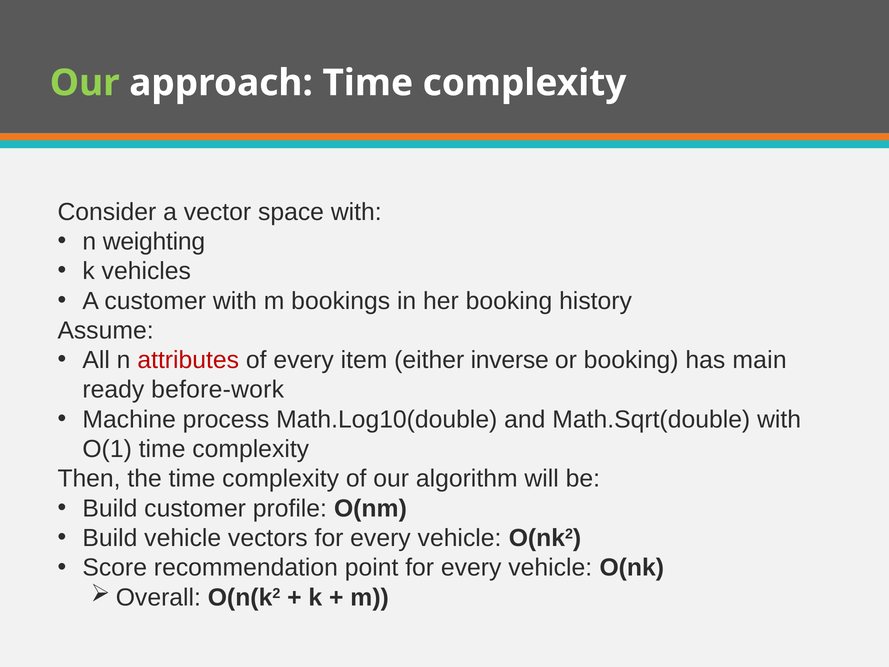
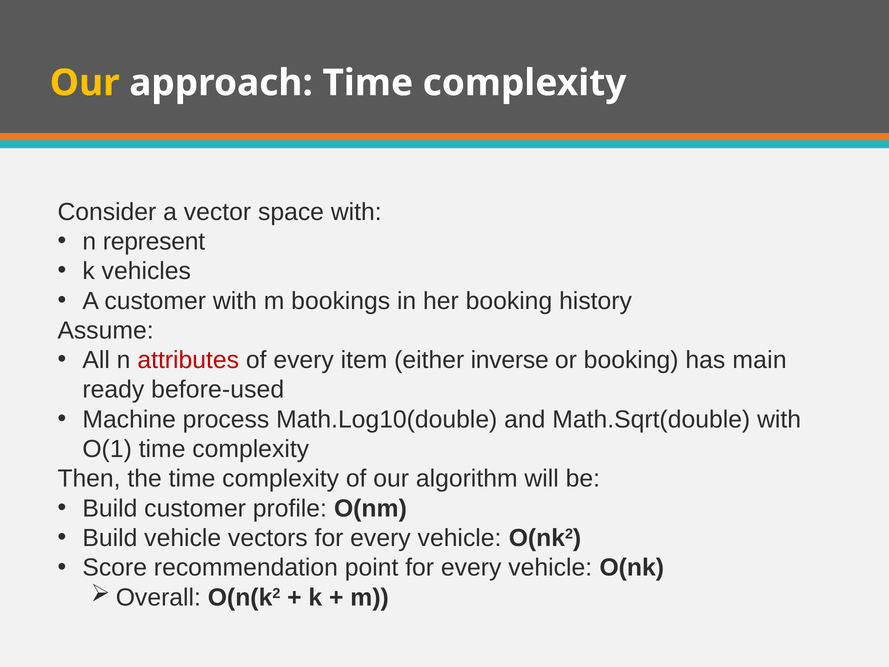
Our at (85, 83) colour: light green -> yellow
weighting: weighting -> represent
before-work: before-work -> before-used
